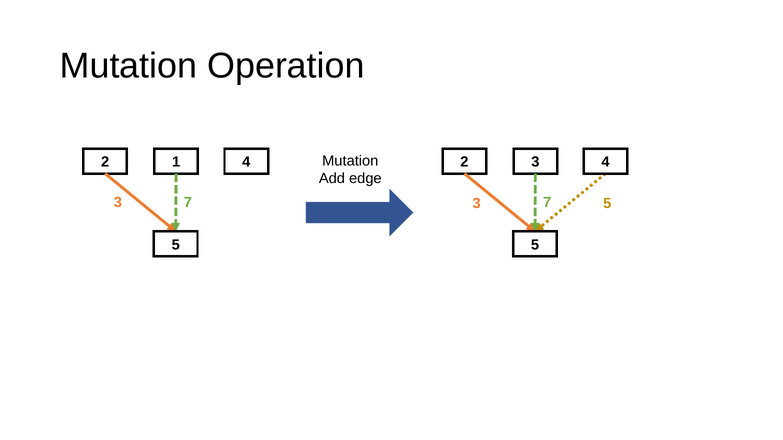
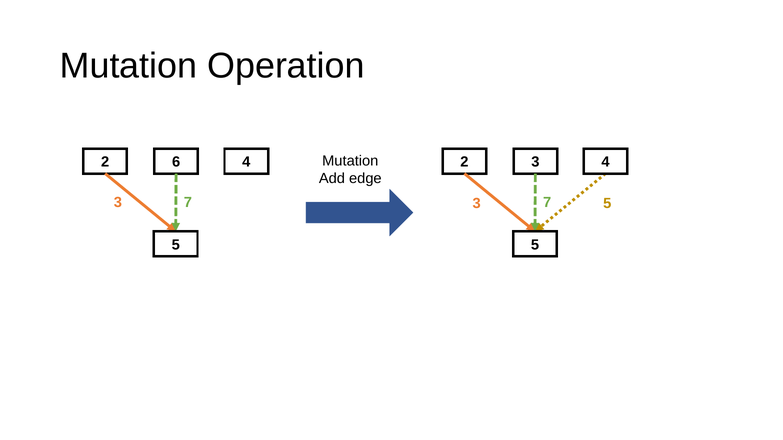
1: 1 -> 6
